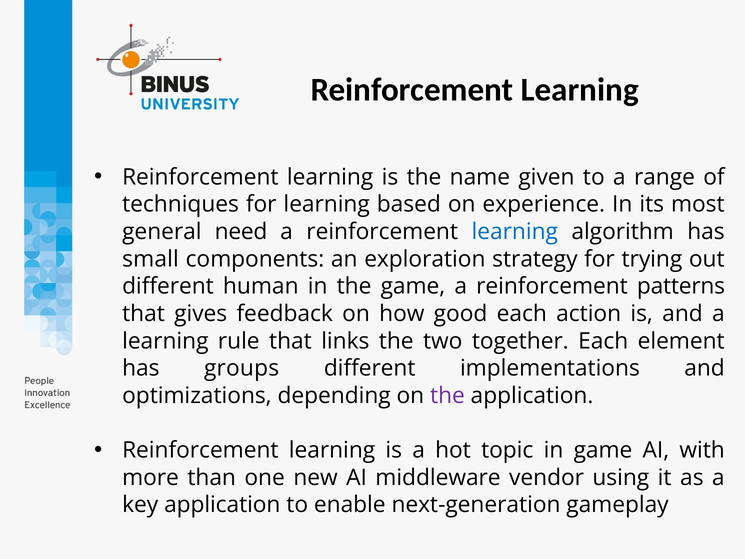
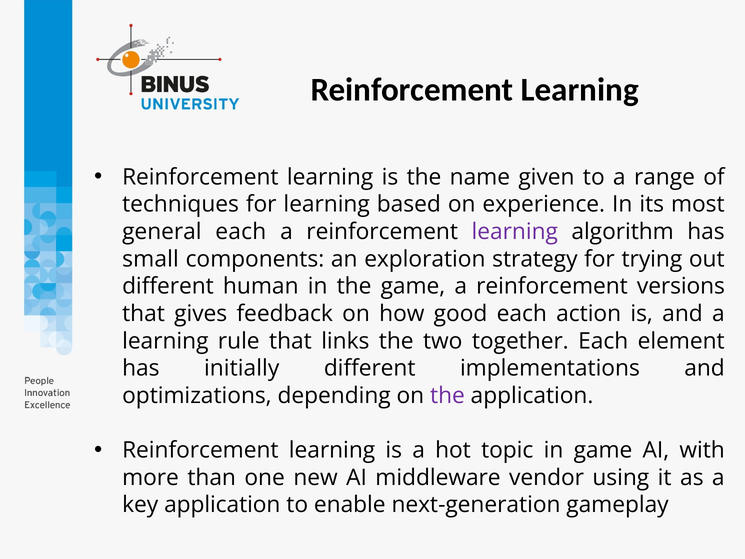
general need: need -> each
learning at (515, 232) colour: blue -> purple
patterns: patterns -> versions
groups: groups -> initially
